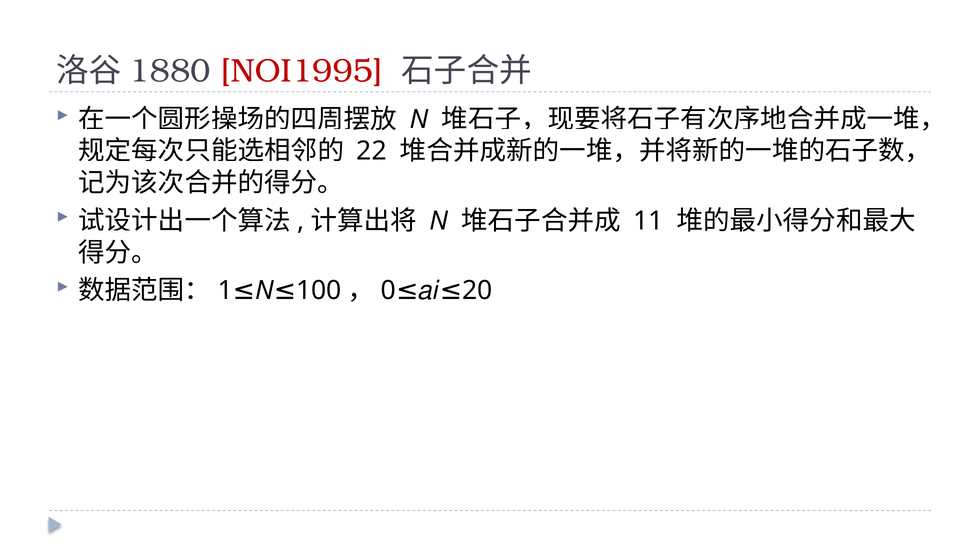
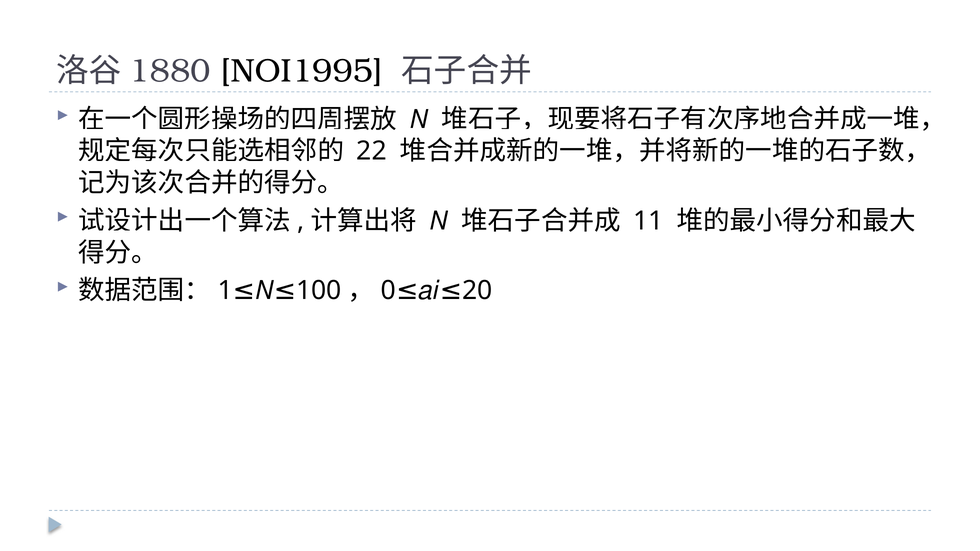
NOI1995 colour: red -> black
